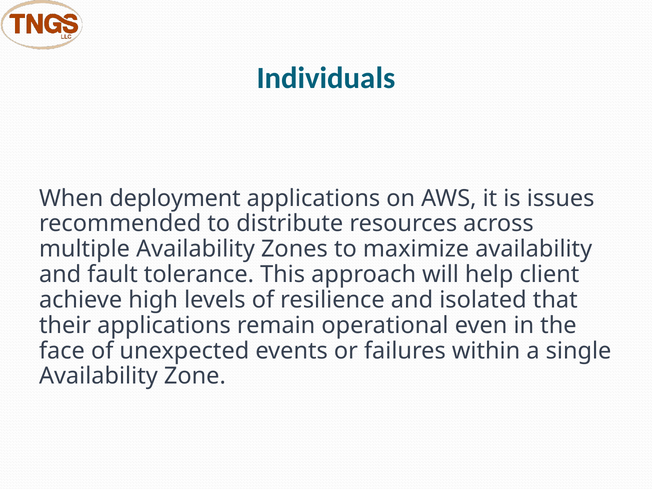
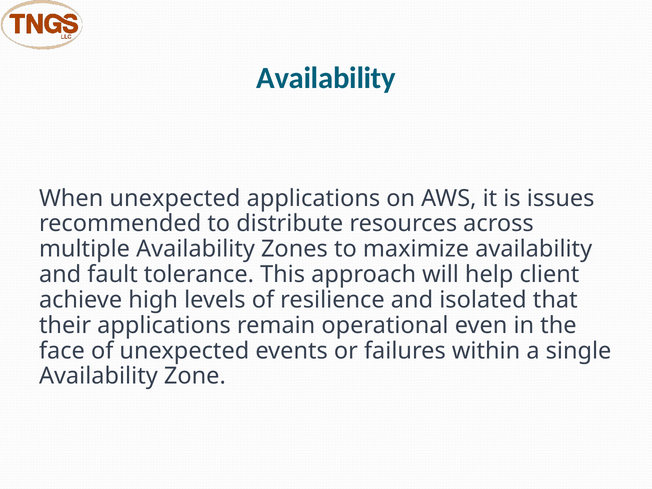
Individuals at (326, 78): Individuals -> Availability
When deployment: deployment -> unexpected
